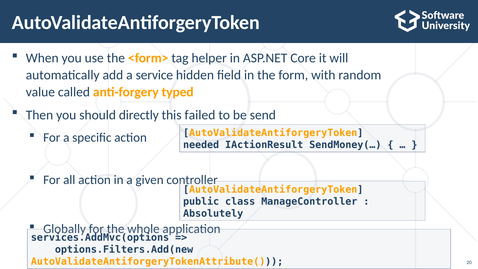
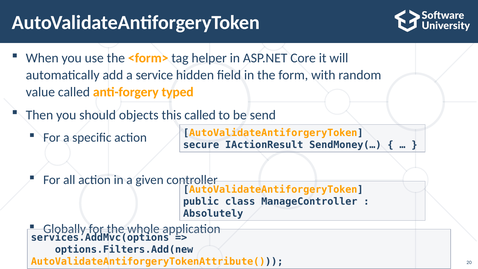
directly: directly -> objects
this failed: failed -> called
needed: needed -> secure
